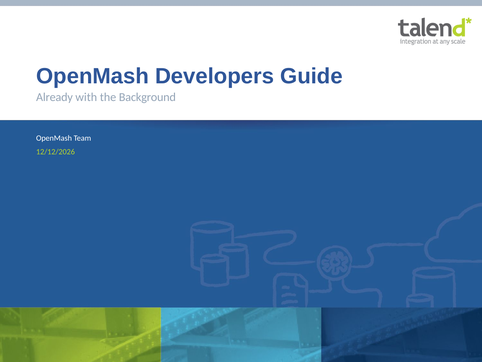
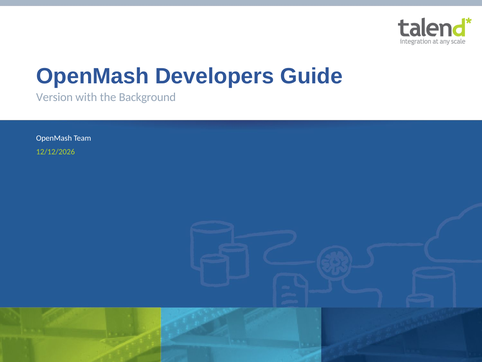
Already: Already -> Version
